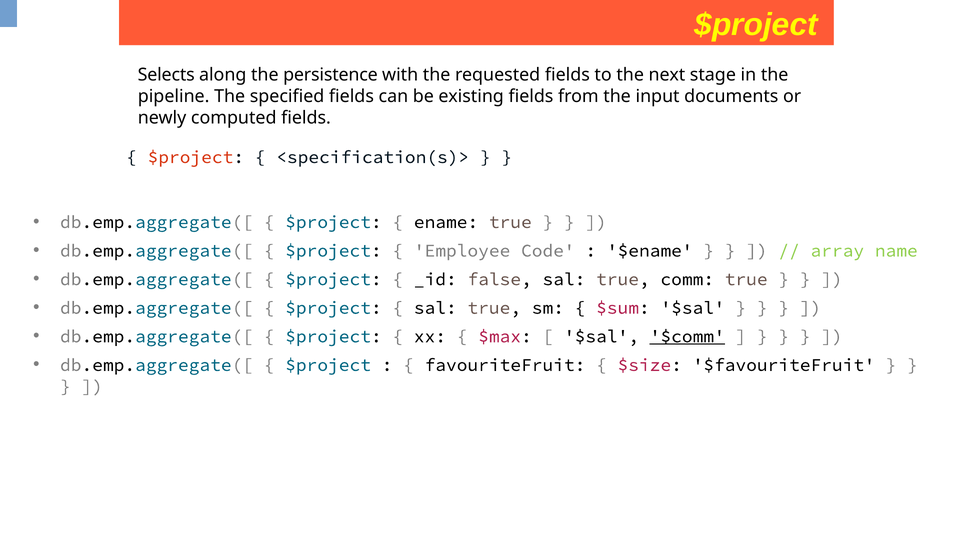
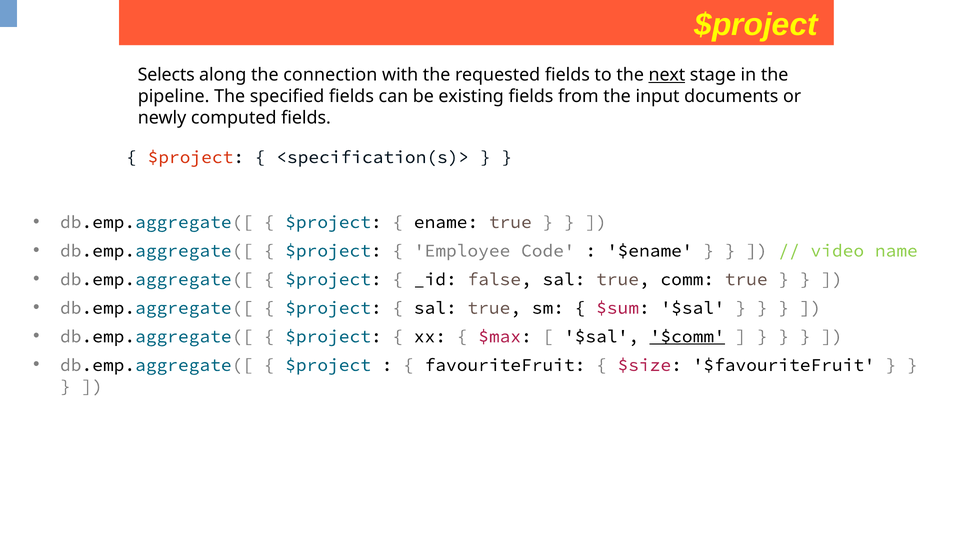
persistence: persistence -> connection
next underline: none -> present
array: array -> video
